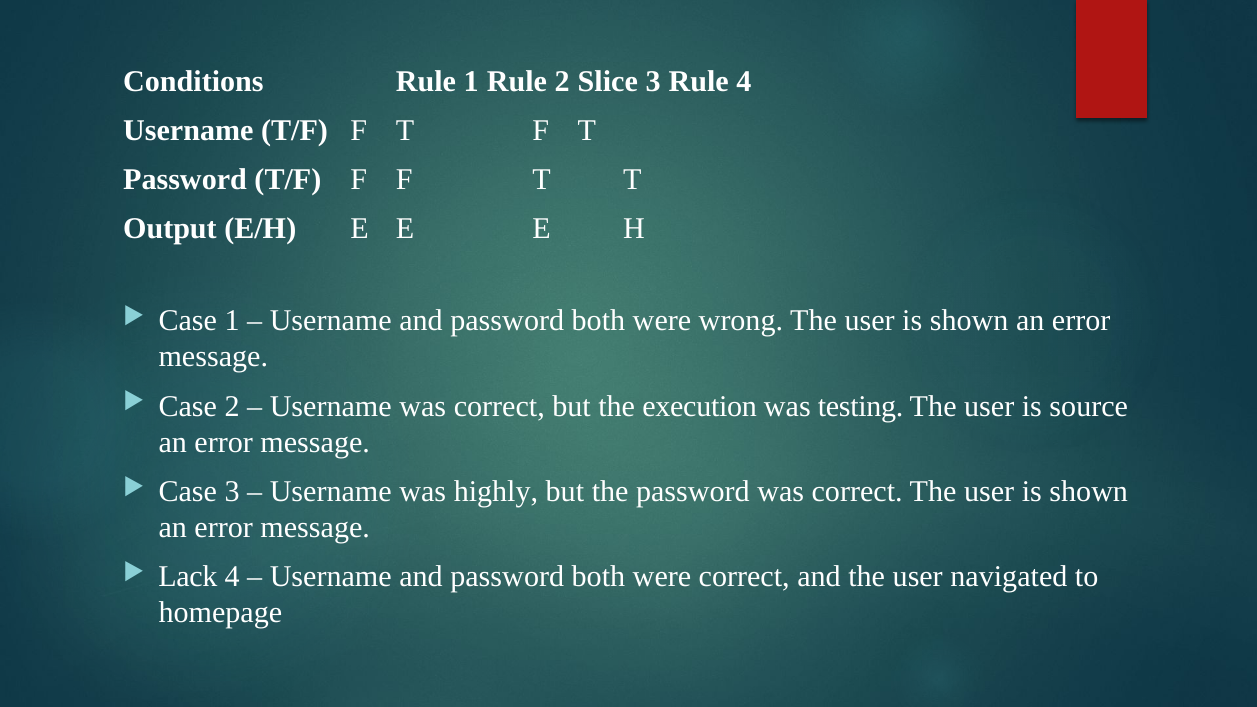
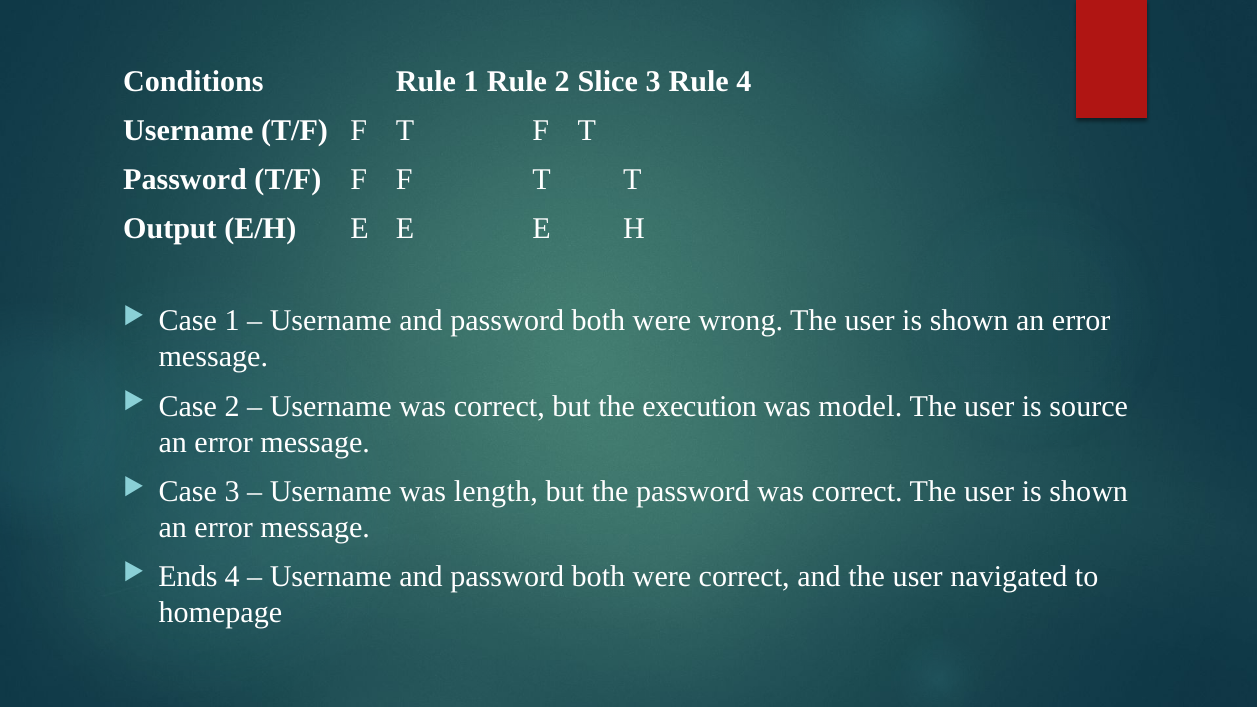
testing: testing -> model
highly: highly -> length
Lack: Lack -> Ends
